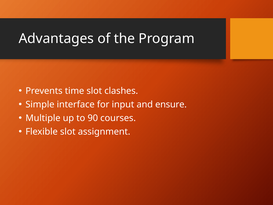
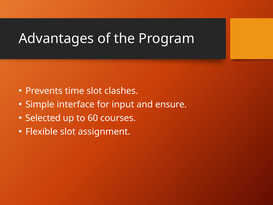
Multiple: Multiple -> Selected
90: 90 -> 60
